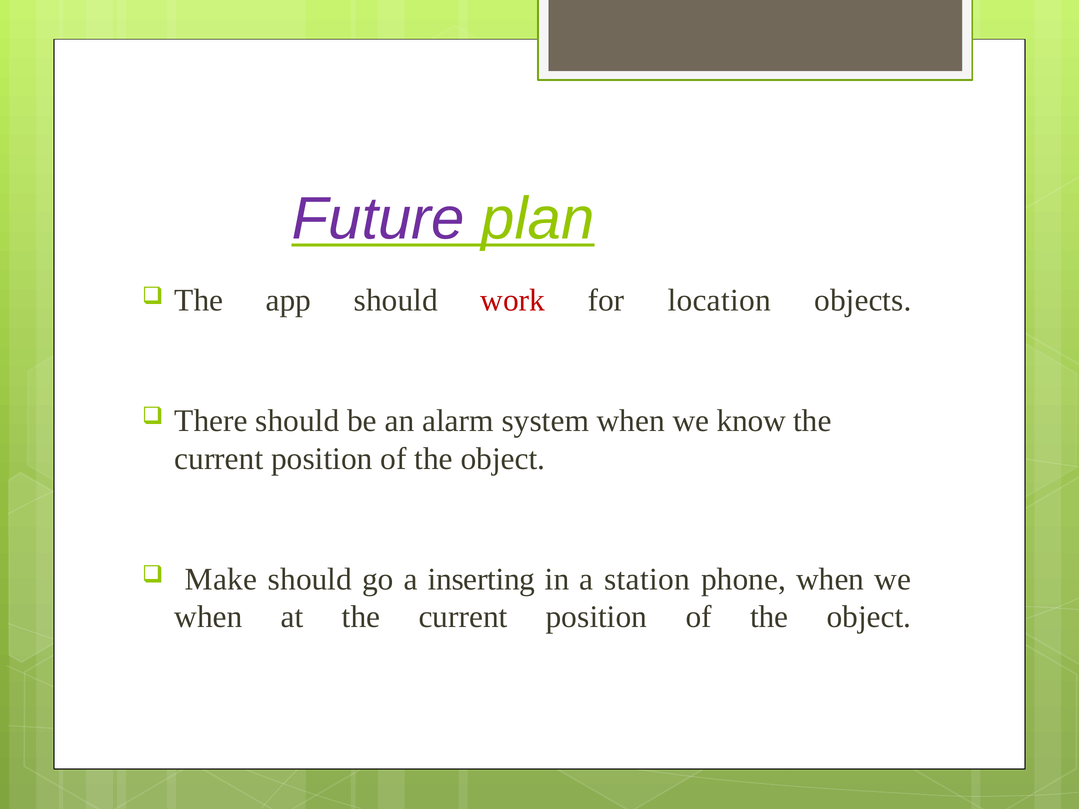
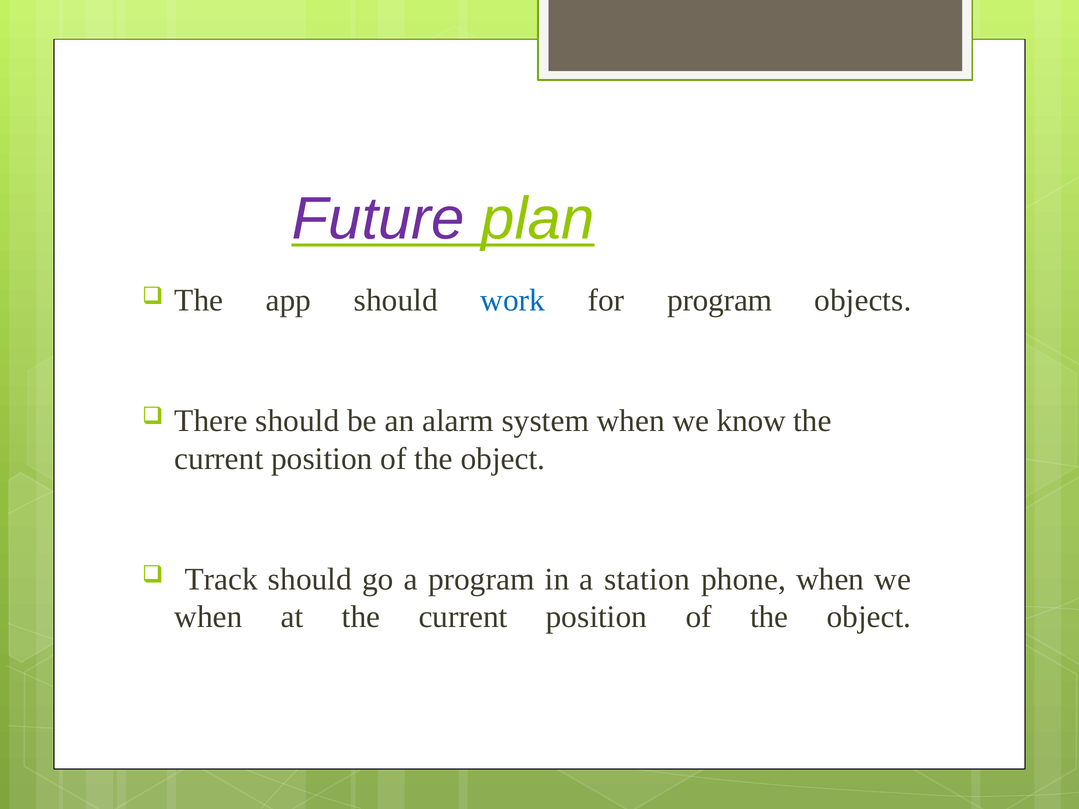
work colour: red -> blue
for location: location -> program
Make: Make -> Track
a inserting: inserting -> program
